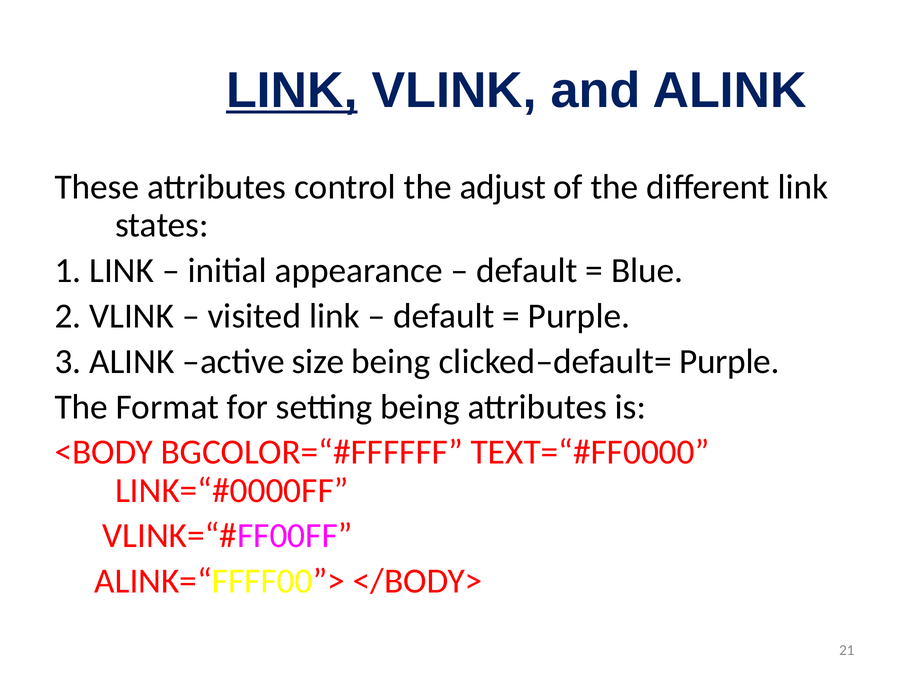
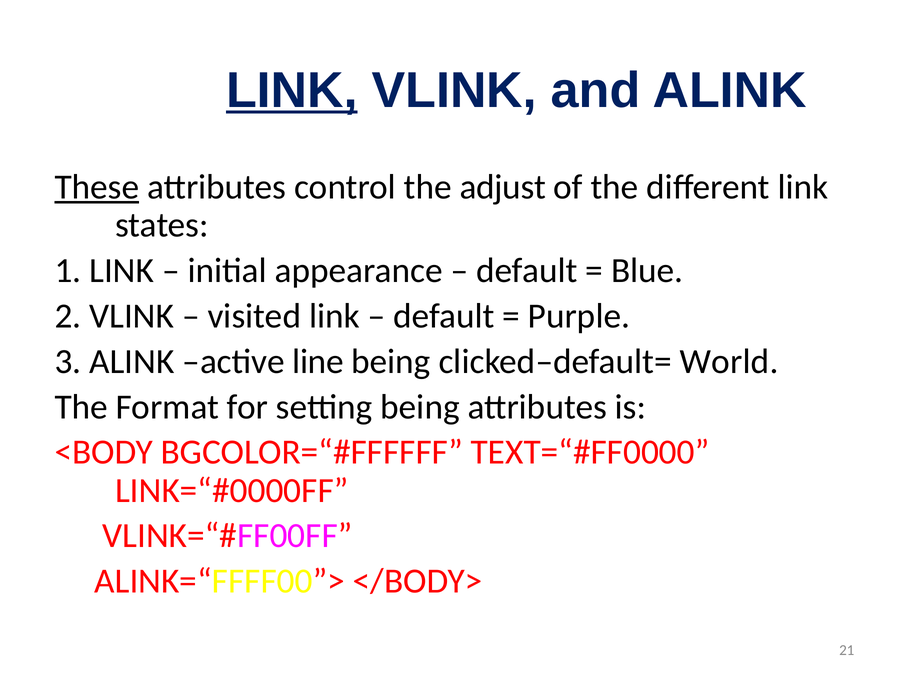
These underline: none -> present
size: size -> line
clicked–default= Purple: Purple -> World
